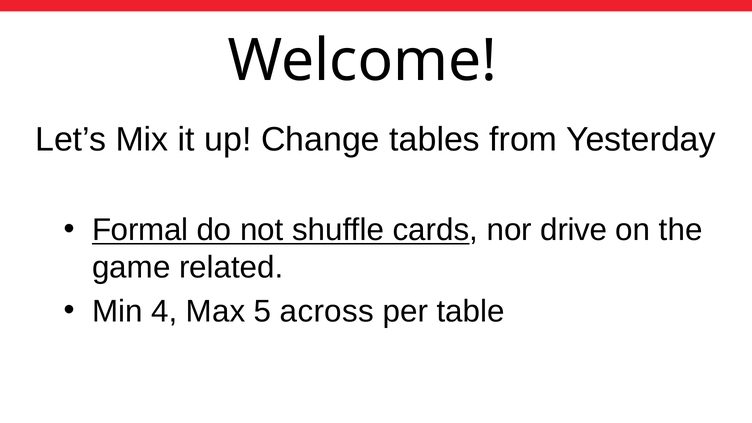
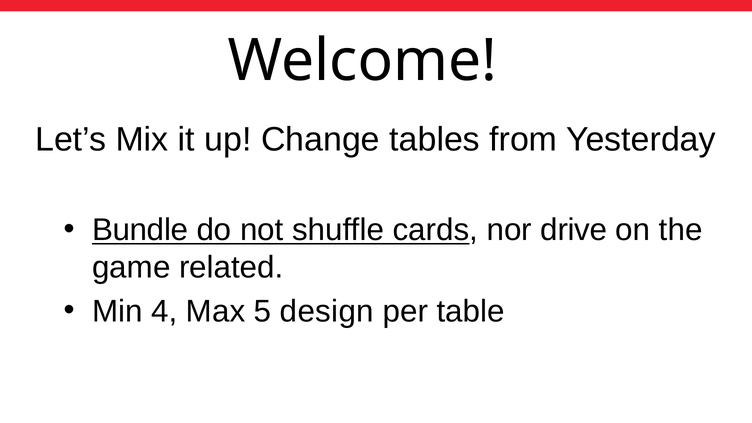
Formal: Formal -> Bundle
across: across -> design
